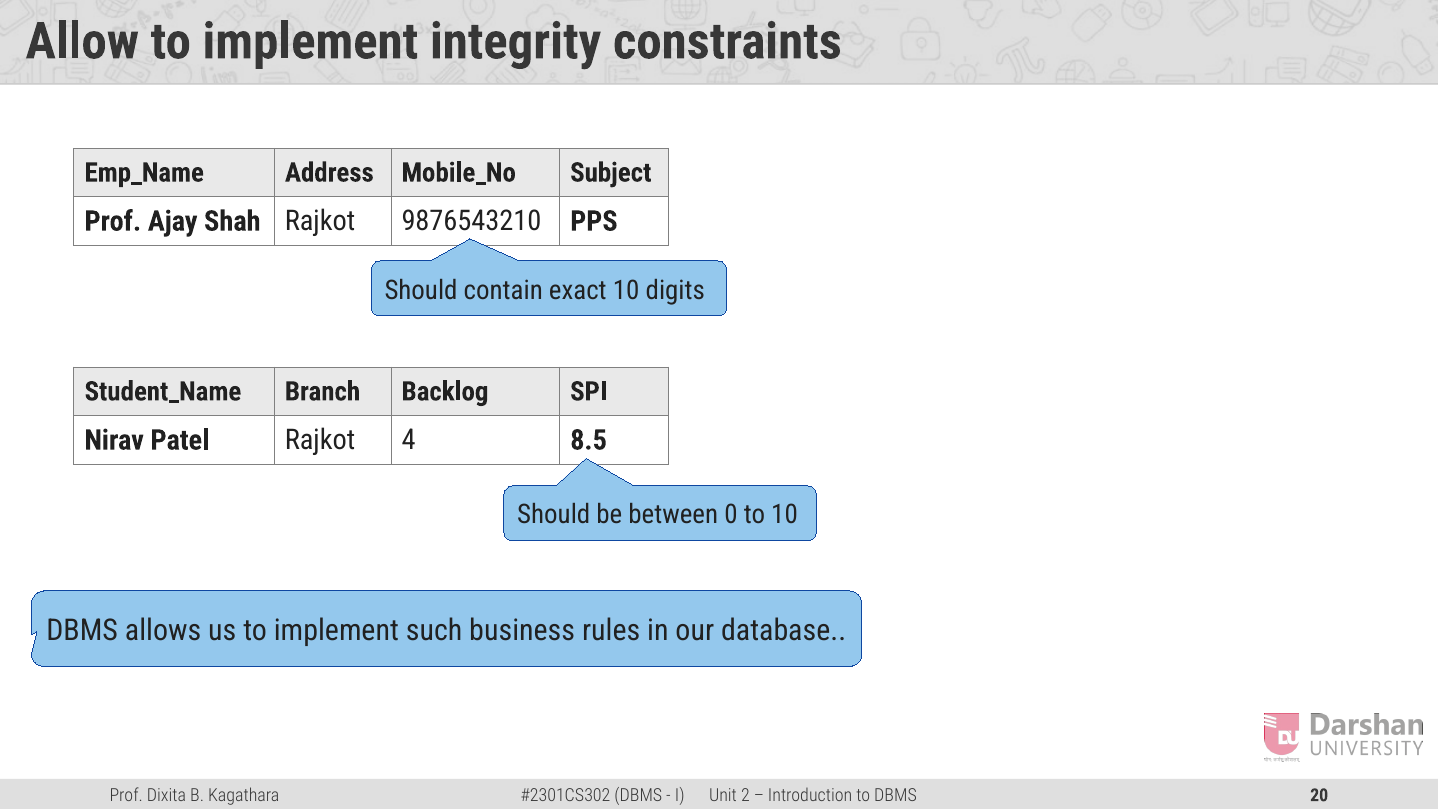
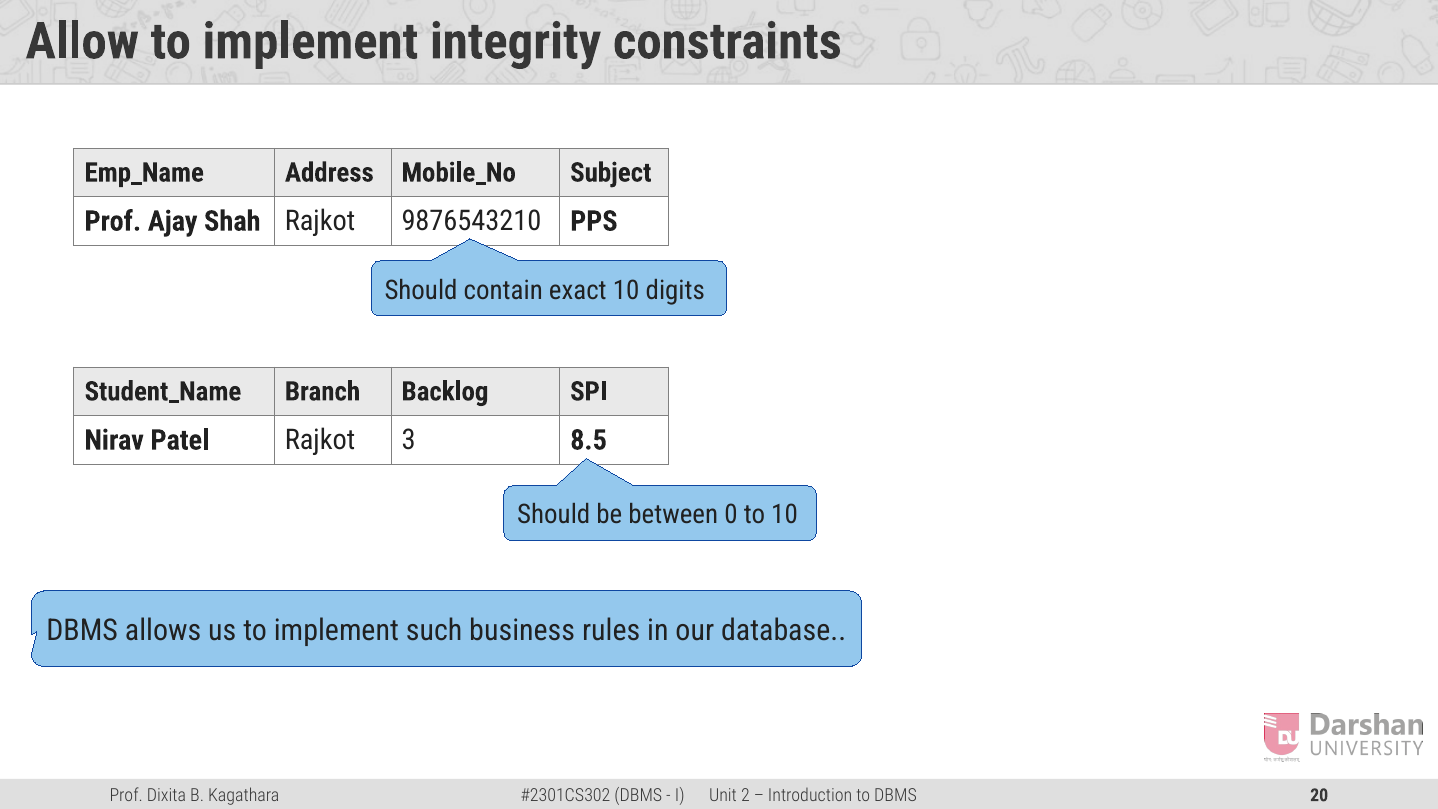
4: 4 -> 3
